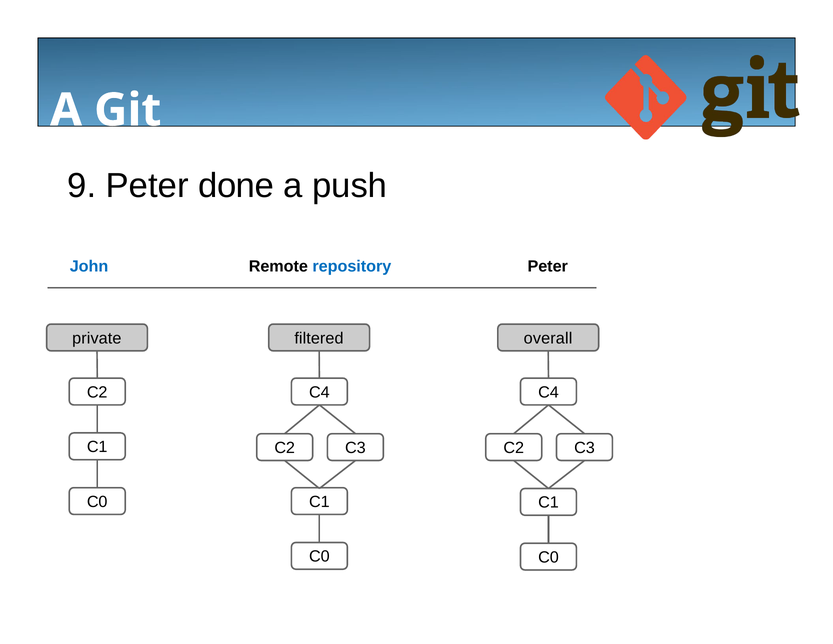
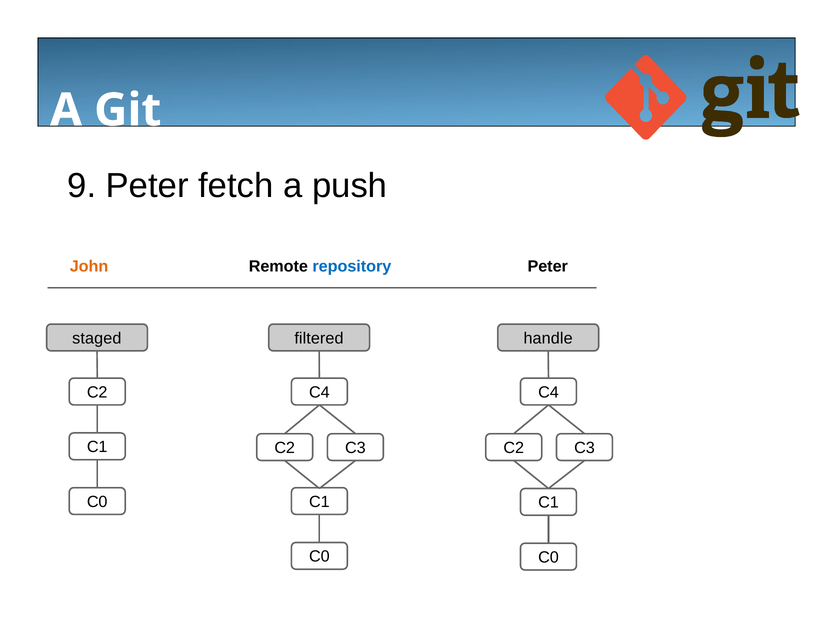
done: done -> fetch
John colour: blue -> orange
private: private -> staged
overall: overall -> handle
